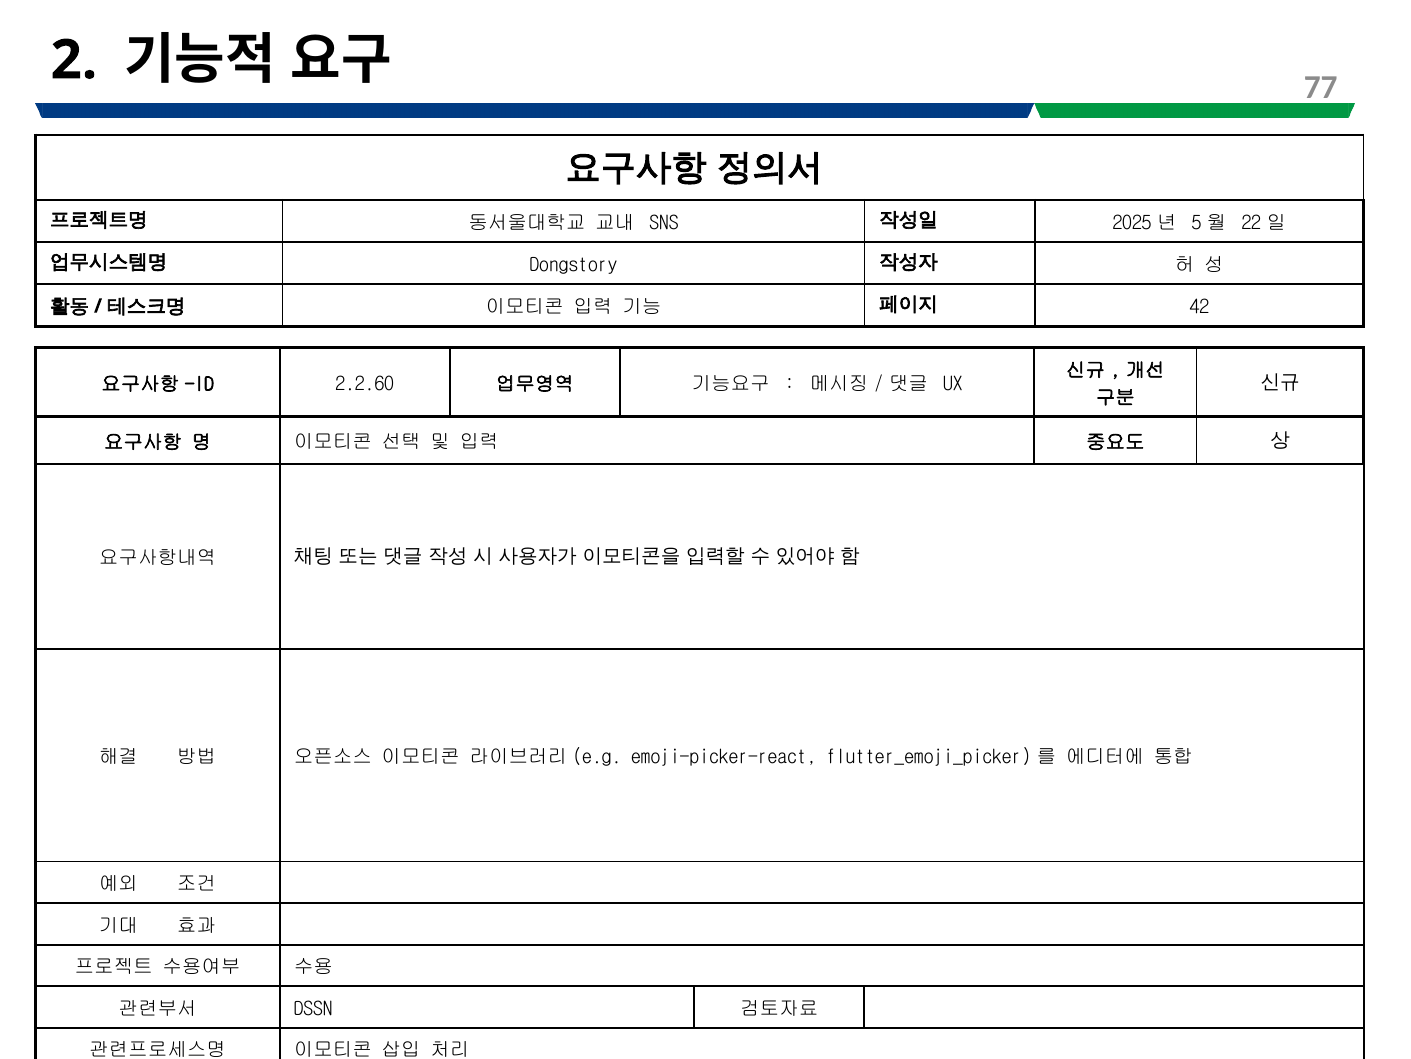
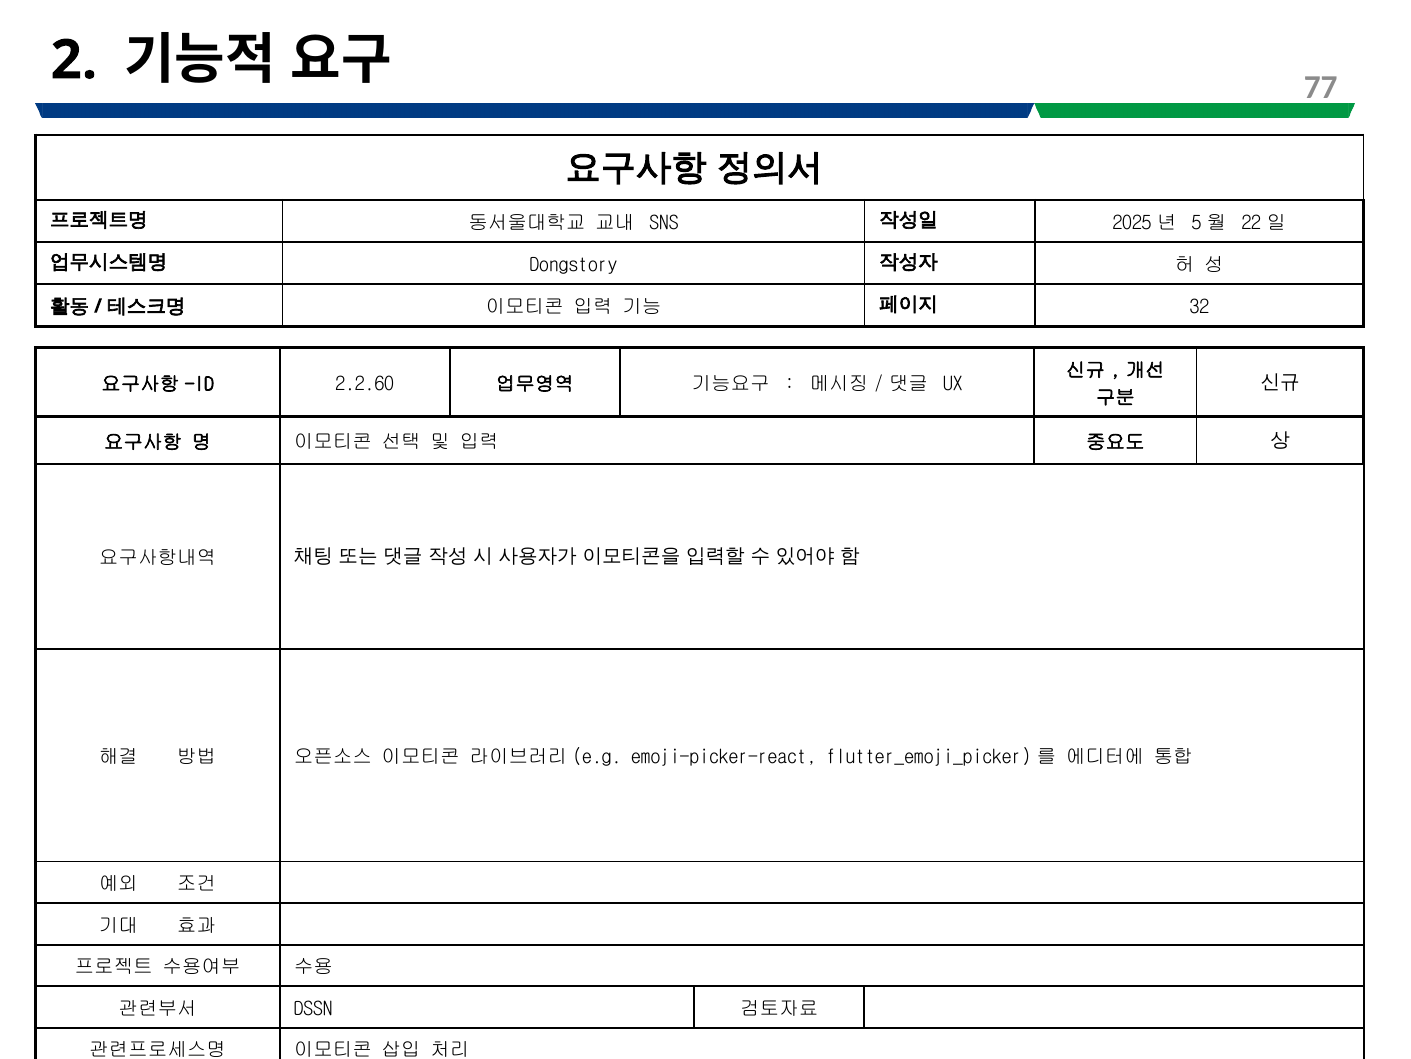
42: 42 -> 32
